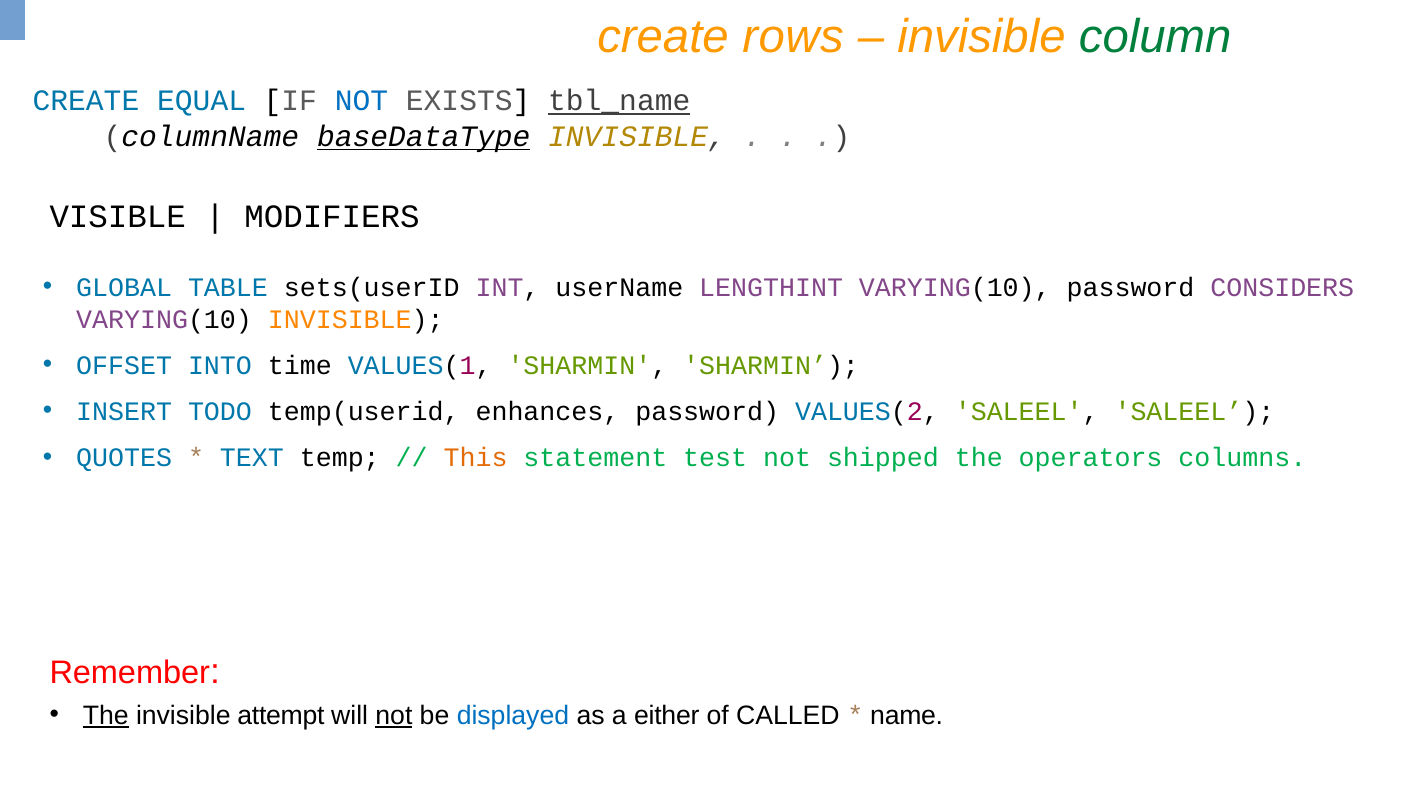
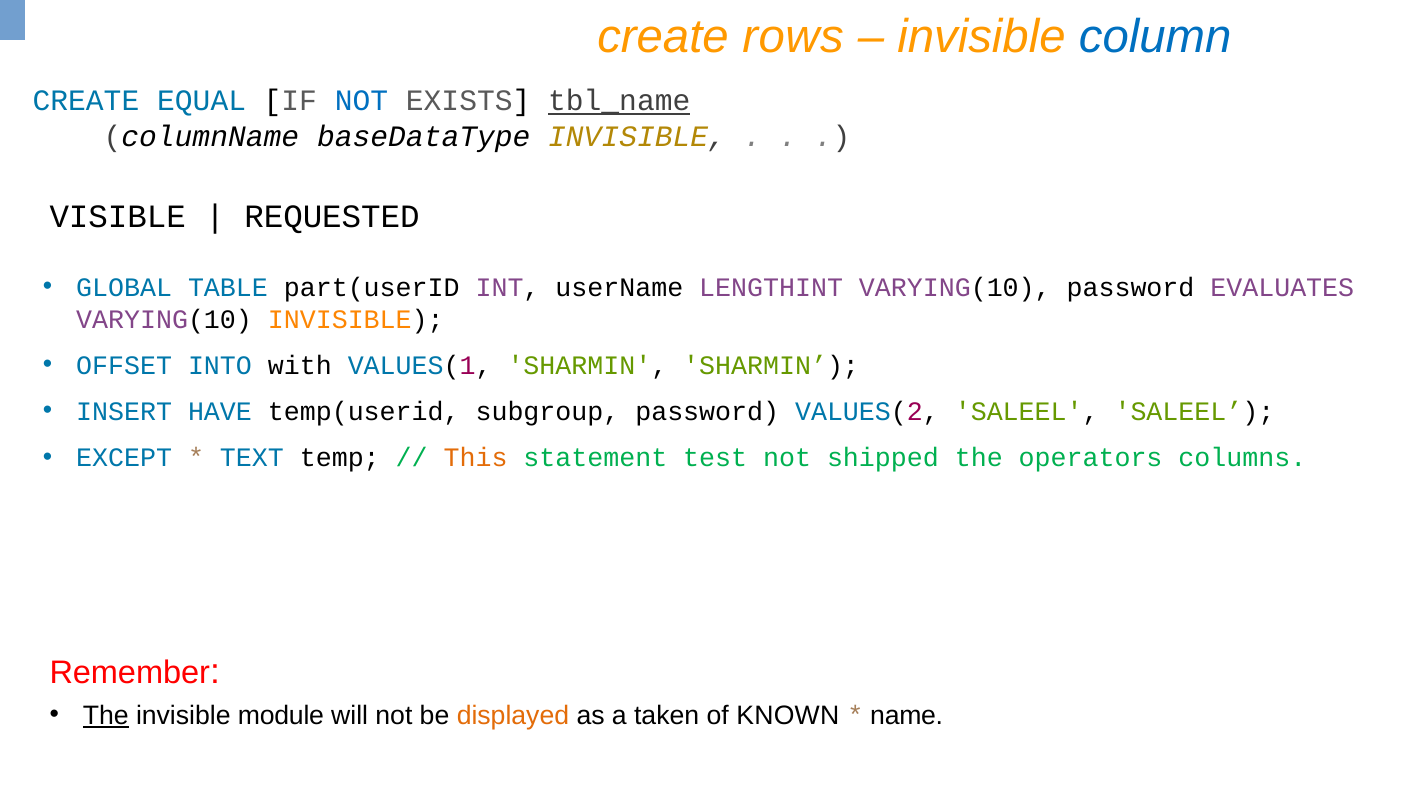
column colour: green -> blue
baseDataType underline: present -> none
MODIFIERS: MODIFIERS -> REQUESTED
sets(userID: sets(userID -> part(userID
CONSIDERS: CONSIDERS -> EVALUATES
time: time -> with
TODO: TODO -> HAVE
enhances: enhances -> subgroup
QUOTES: QUOTES -> EXCEPT
attempt: attempt -> module
not at (394, 715) underline: present -> none
displayed colour: blue -> orange
either: either -> taken
CALLED: CALLED -> KNOWN
